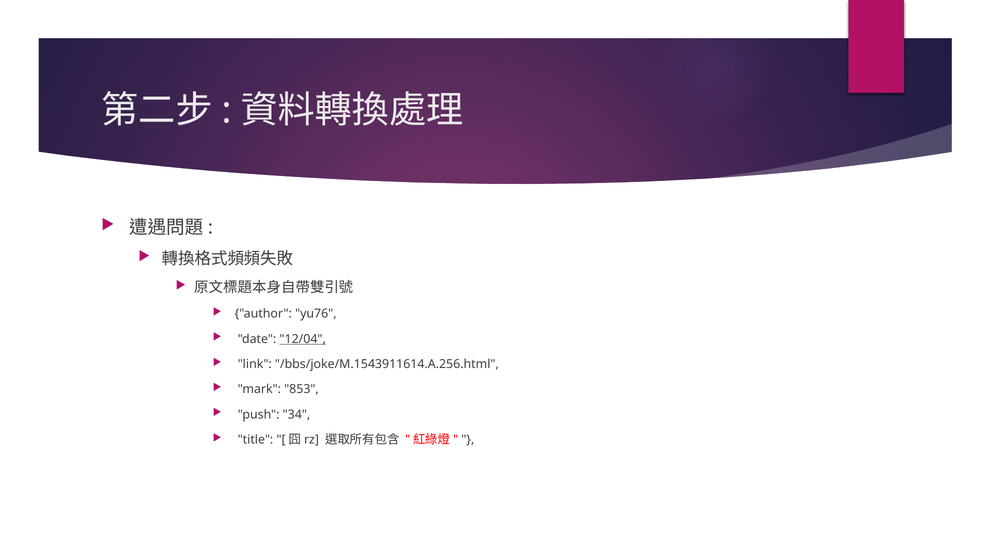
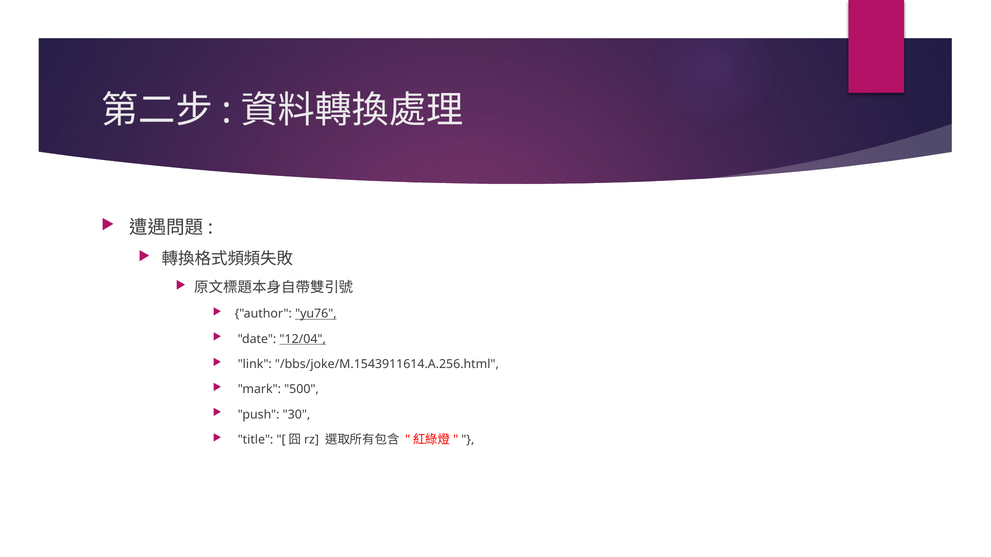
yu76 underline: none -> present
853: 853 -> 500
34: 34 -> 30
